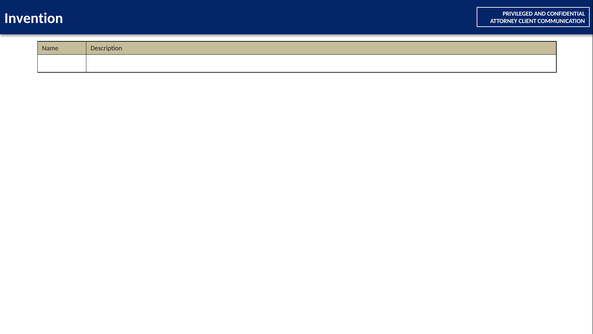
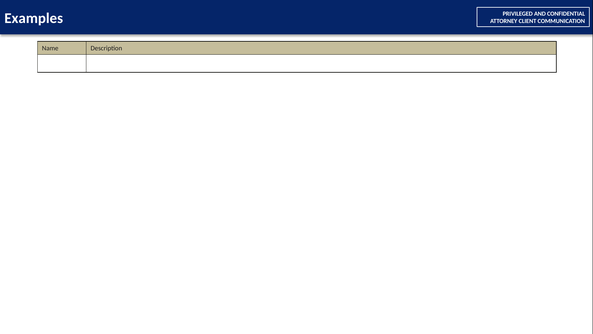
Invention: Invention -> Examples
